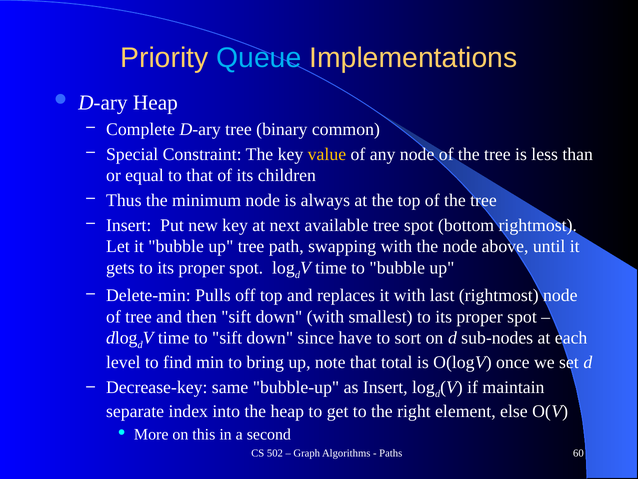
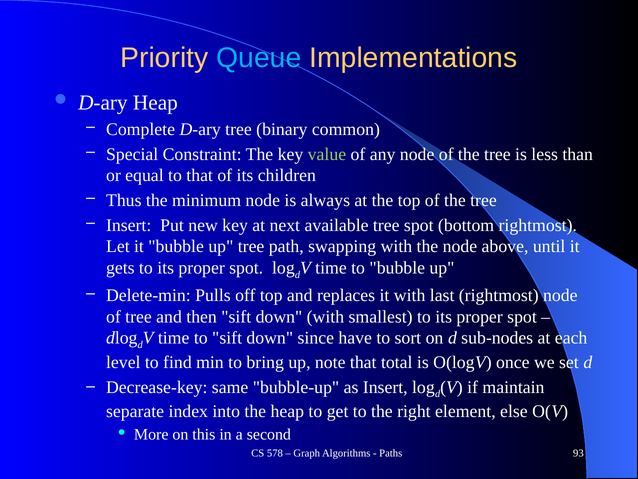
value colour: yellow -> light green
502: 502 -> 578
60: 60 -> 93
